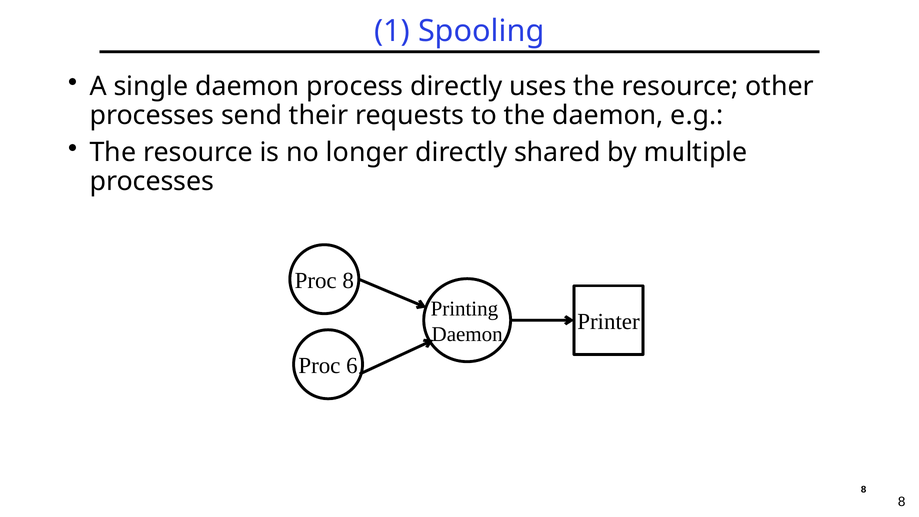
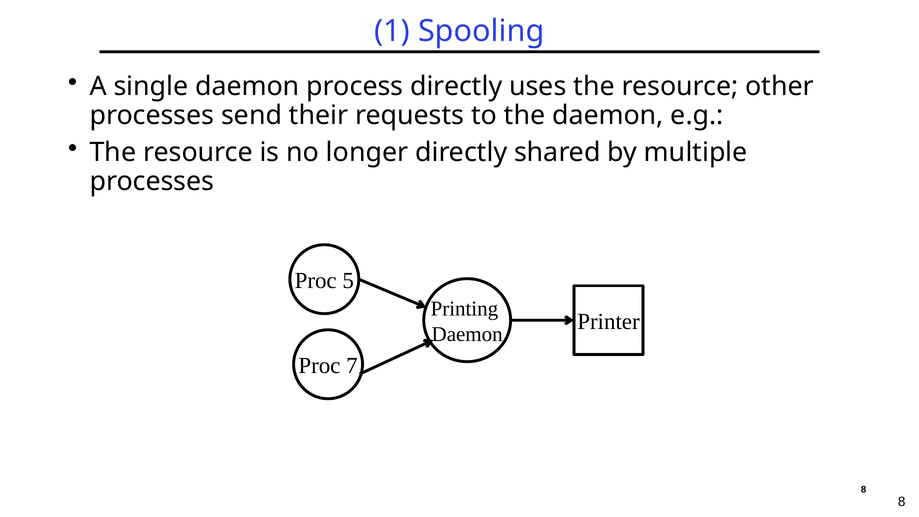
Proc 8: 8 -> 5
6: 6 -> 7
